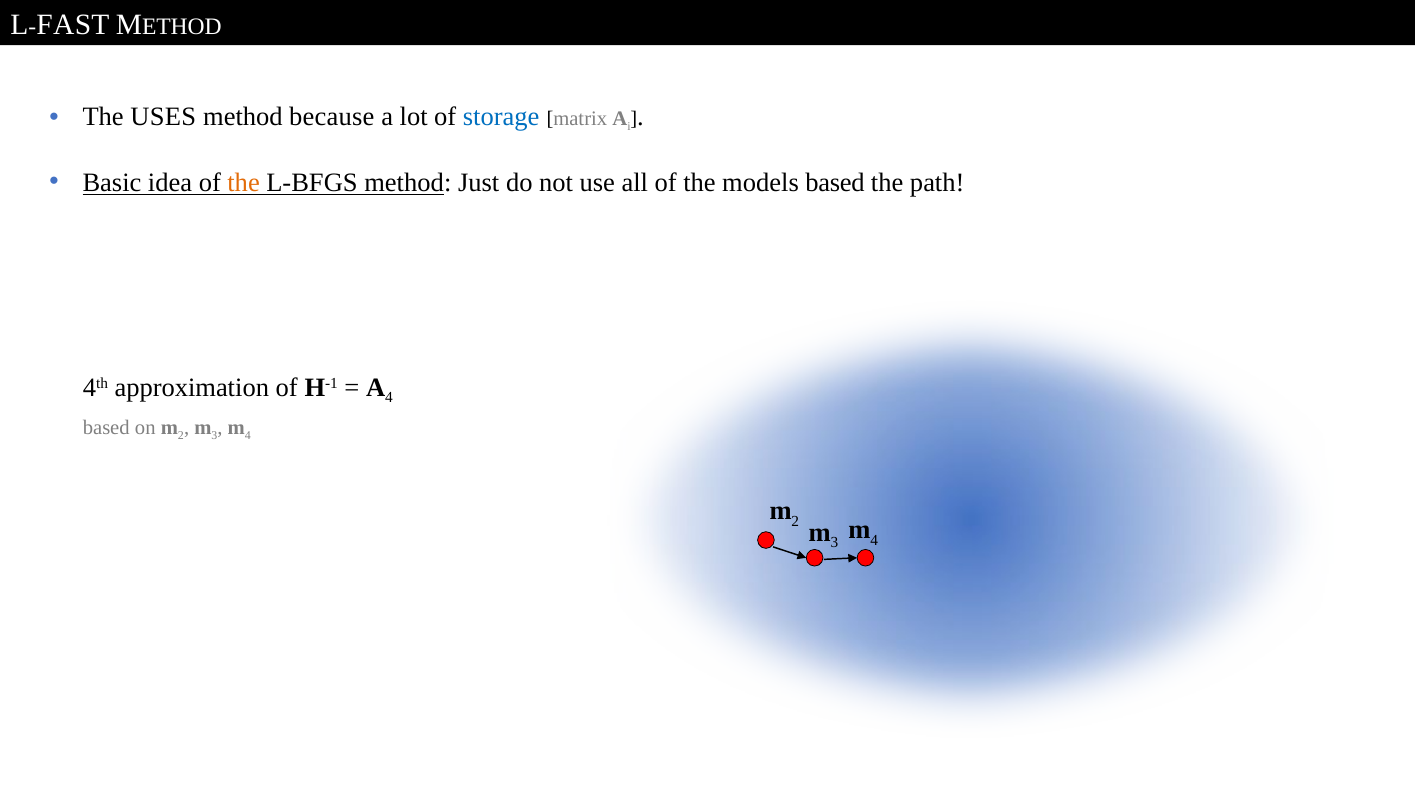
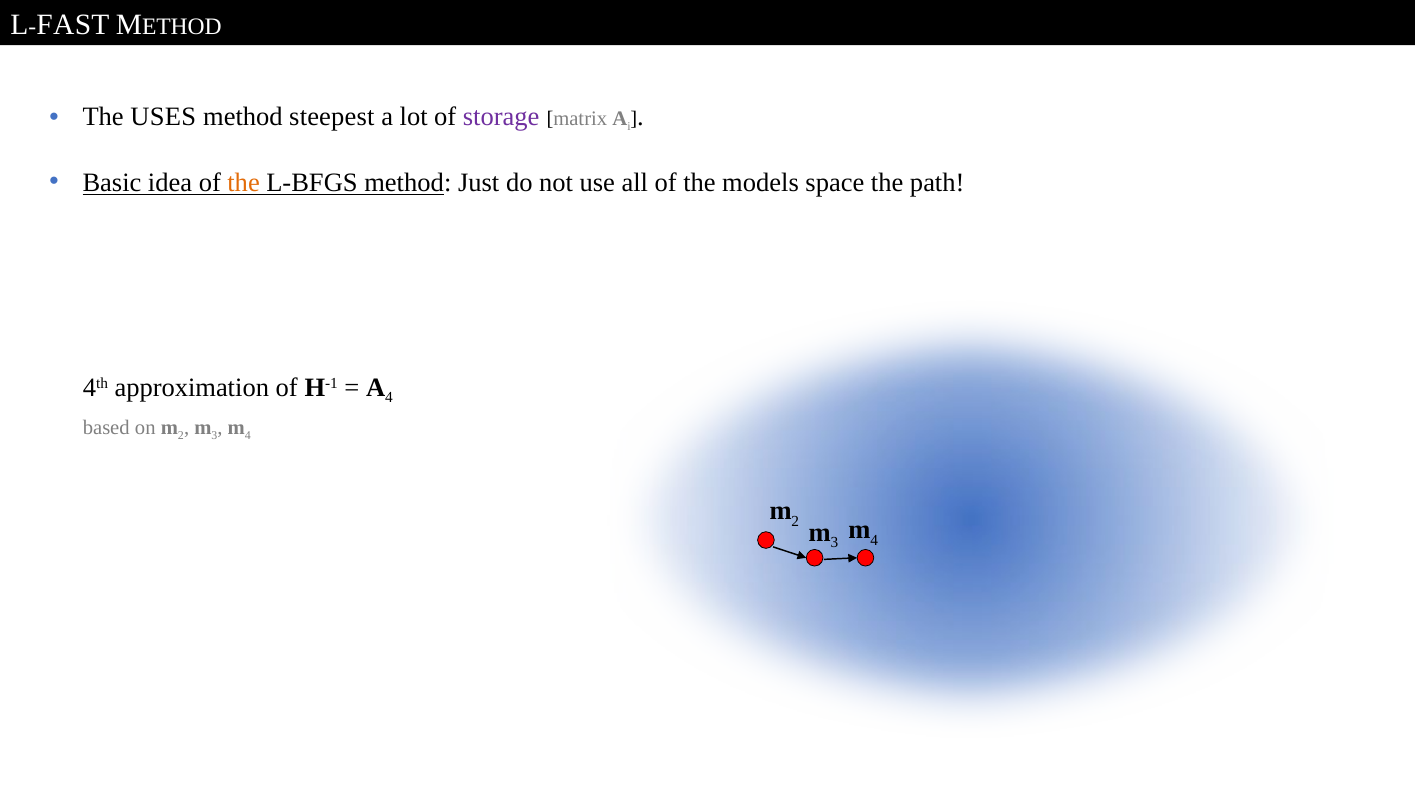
because: because -> steepest
storage colour: blue -> purple
models based: based -> space
